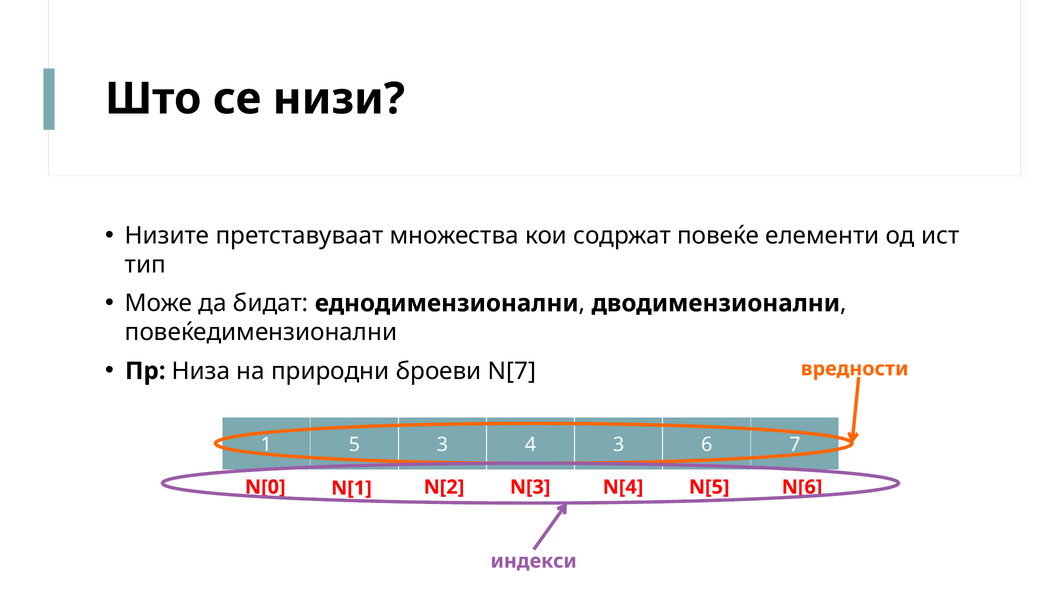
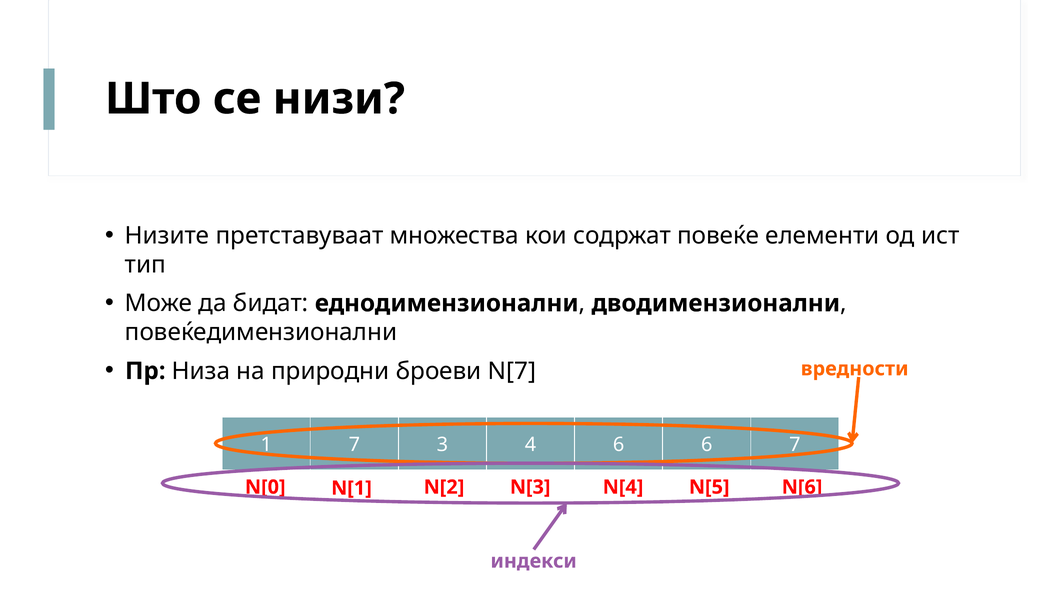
5 at (354, 444): 5 -> 7
4 3: 3 -> 6
